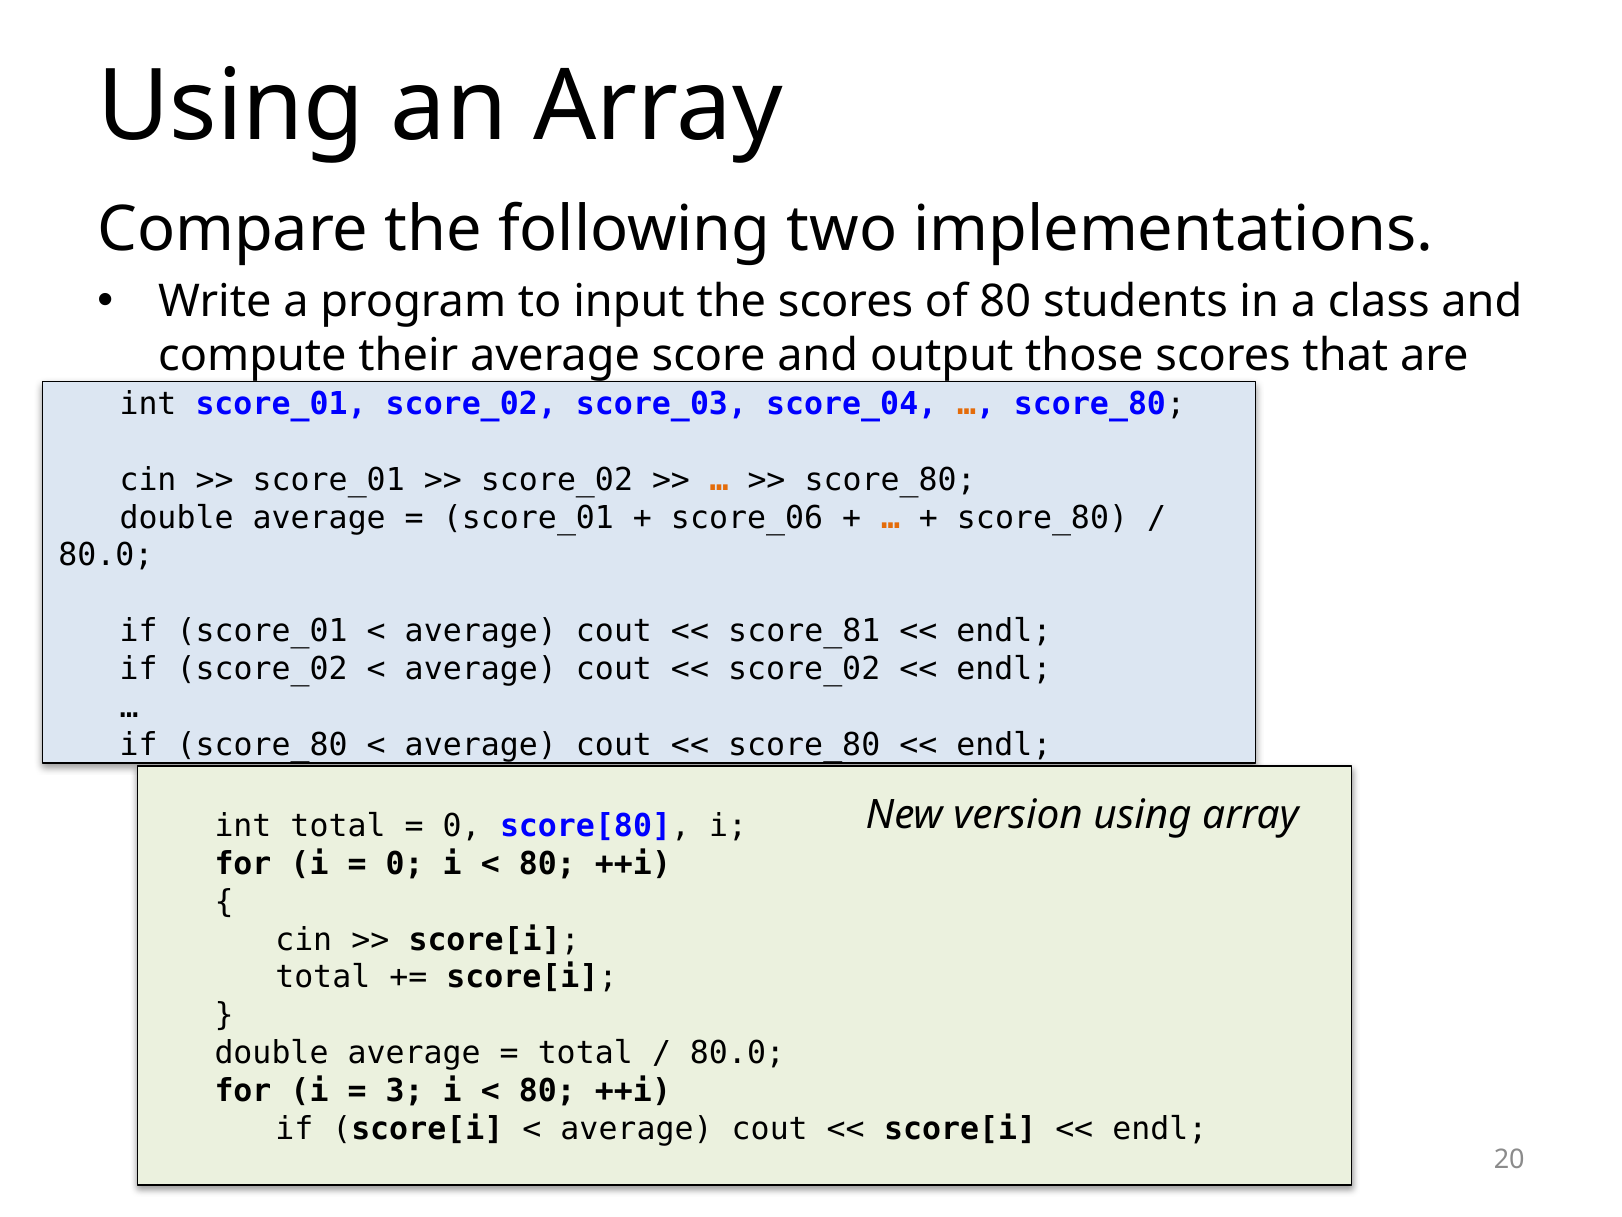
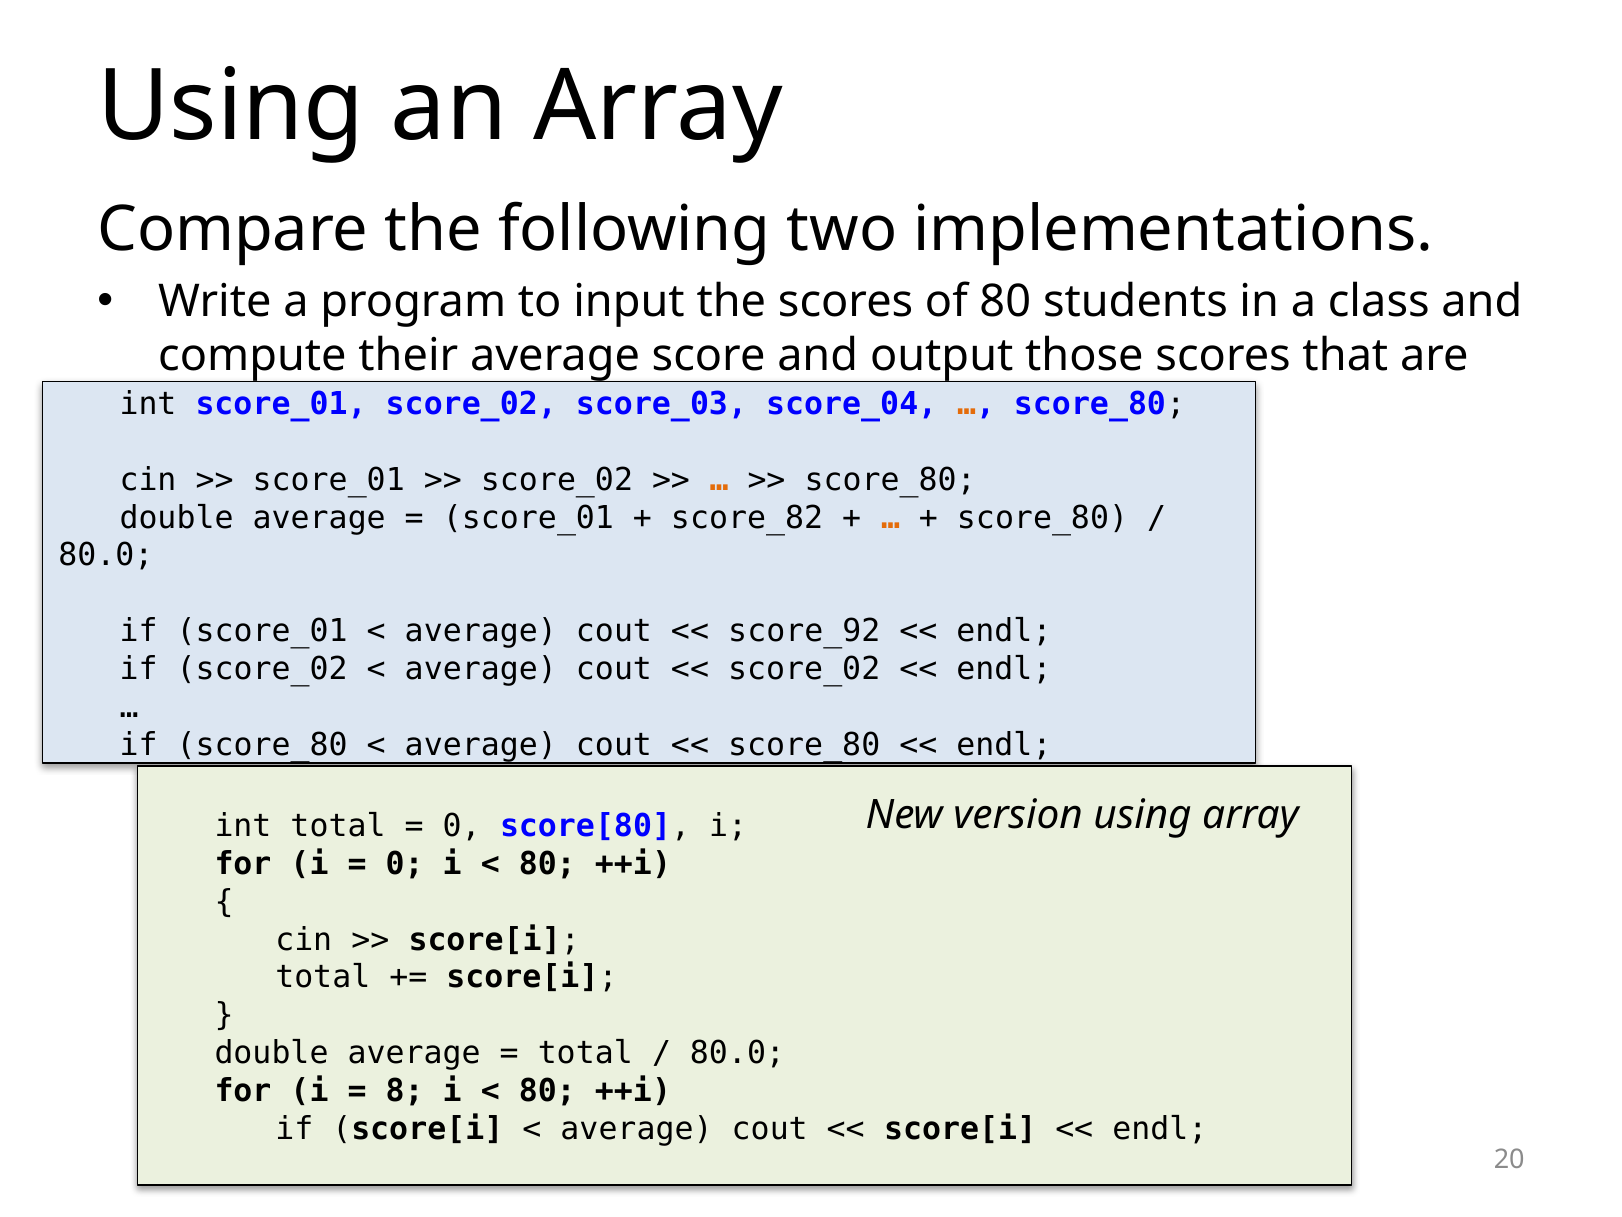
score_06: score_06 -> score_82
score_81: score_81 -> score_92
3: 3 -> 8
